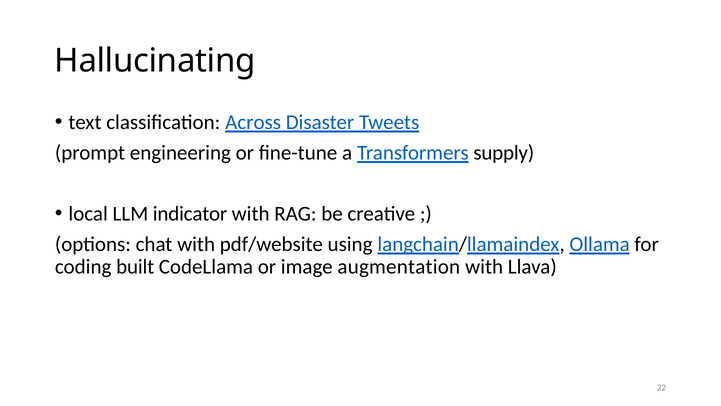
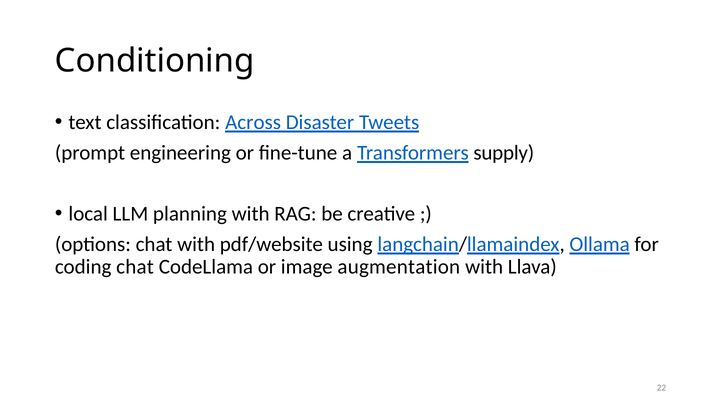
Hallucinating: Hallucinating -> Conditioning
indicator: indicator -> planning
coding built: built -> chat
